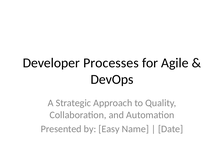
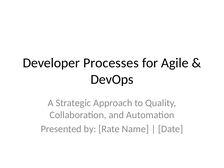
Easy: Easy -> Rate
